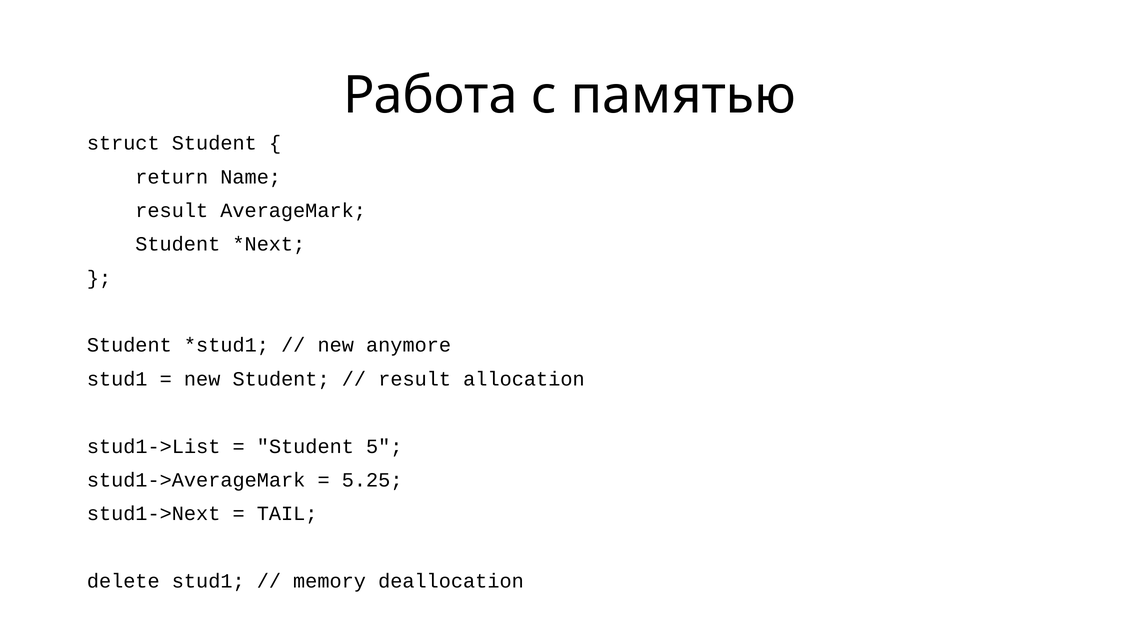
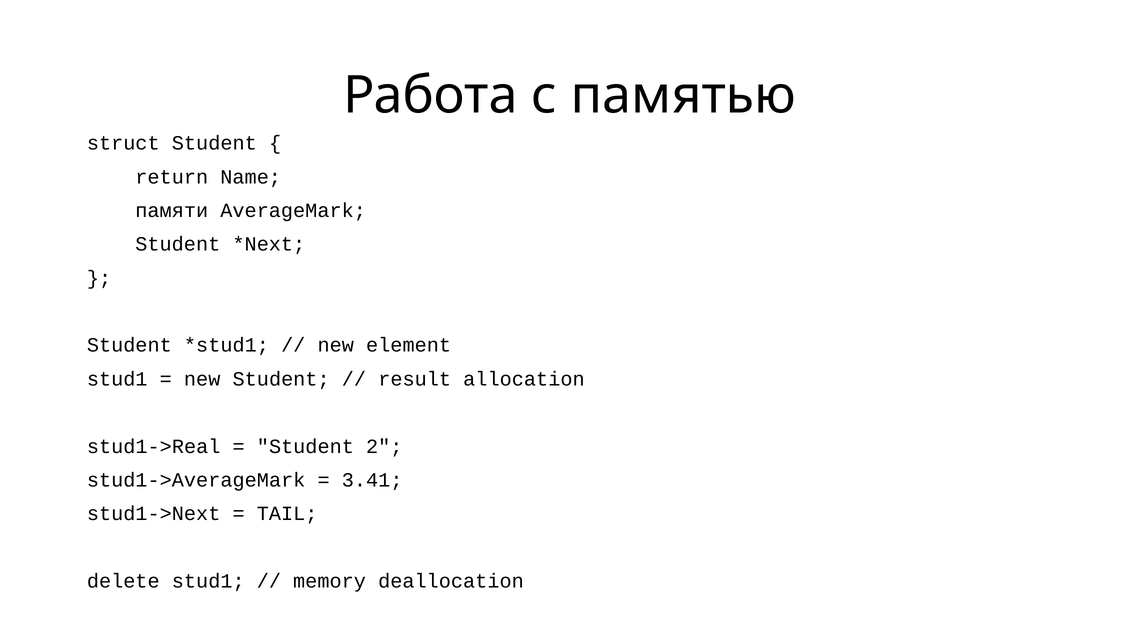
result at (172, 211): result -> памяти
anymore: anymore -> element
stud1->List: stud1->List -> stud1->Real
5: 5 -> 2
5.25: 5.25 -> 3.41
